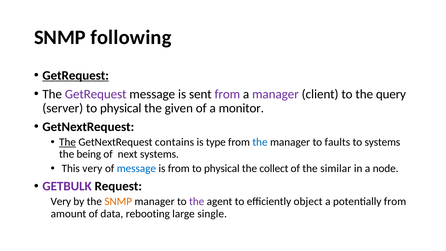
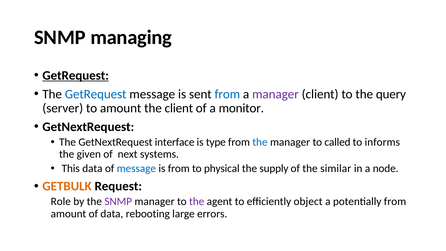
following: following -> managing
GetRequest at (96, 94) colour: purple -> blue
from at (227, 94) colour: purple -> blue
server to physical: physical -> amount
the given: given -> client
The at (67, 142) underline: present -> none
contains: contains -> interface
faults: faults -> called
to systems: systems -> informs
being: being -> given
This very: very -> data
collect: collect -> supply
GETBULK colour: purple -> orange
Very at (61, 202): Very -> Role
SNMP at (118, 202) colour: orange -> purple
single: single -> errors
